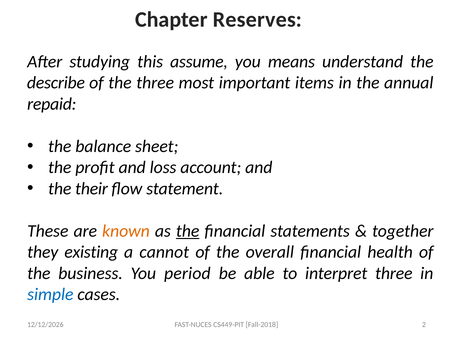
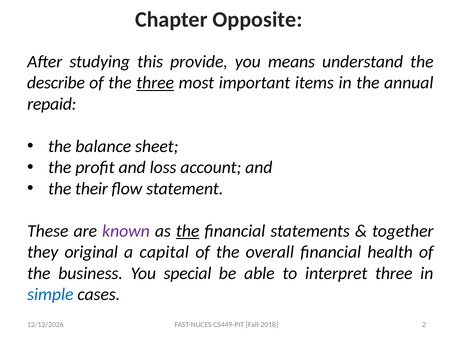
Reserves: Reserves -> Opposite
assume: assume -> provide
three at (155, 83) underline: none -> present
known colour: orange -> purple
existing: existing -> original
cannot: cannot -> capital
period: period -> special
